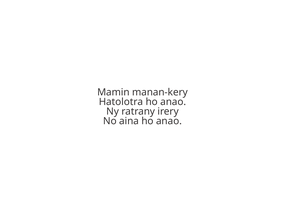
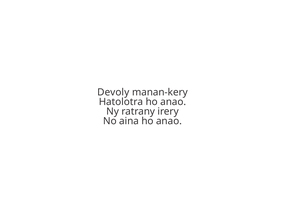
Mamin: Mamin -> Devoly
